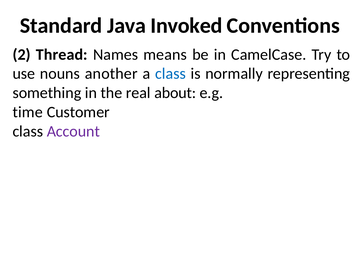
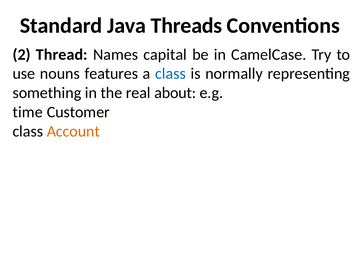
Invoked: Invoked -> Threads
means: means -> capital
another: another -> features
Account colour: purple -> orange
